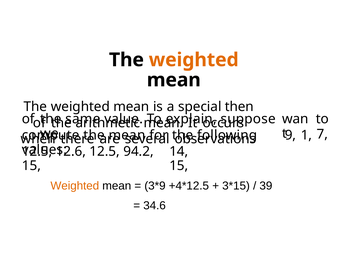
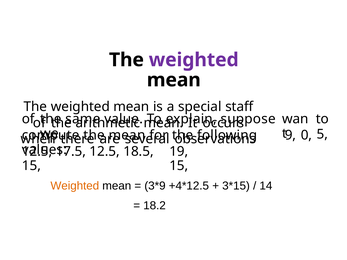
weighted at (194, 60) colour: orange -> purple
then: then -> staff
7: 7 -> 5
1: 1 -> 0
12.6: 12.6 -> 17.5
94.2: 94.2 -> 18.5
14: 14 -> 19
39: 39 -> 14
34.6: 34.6 -> 18.2
